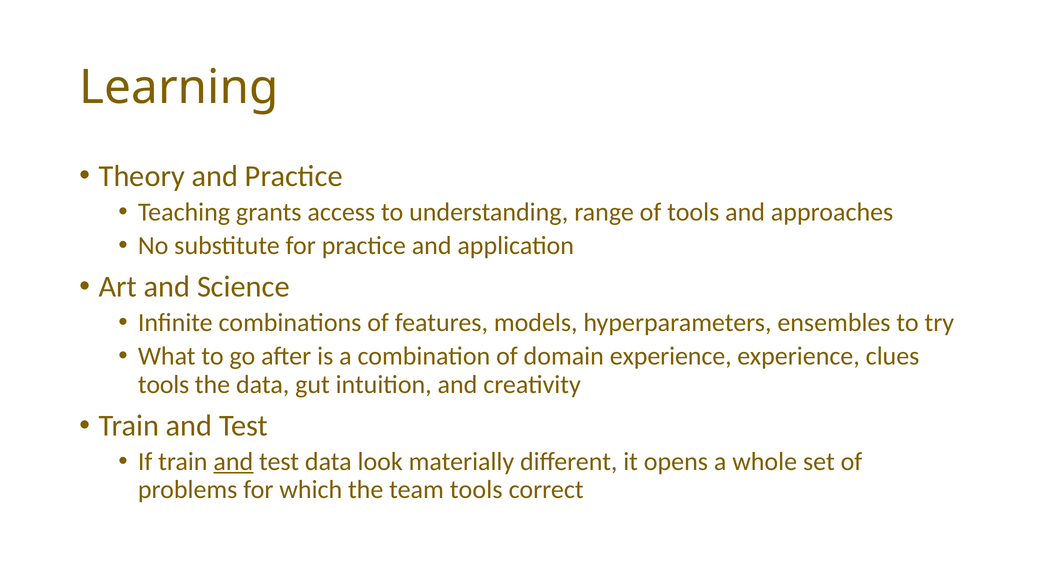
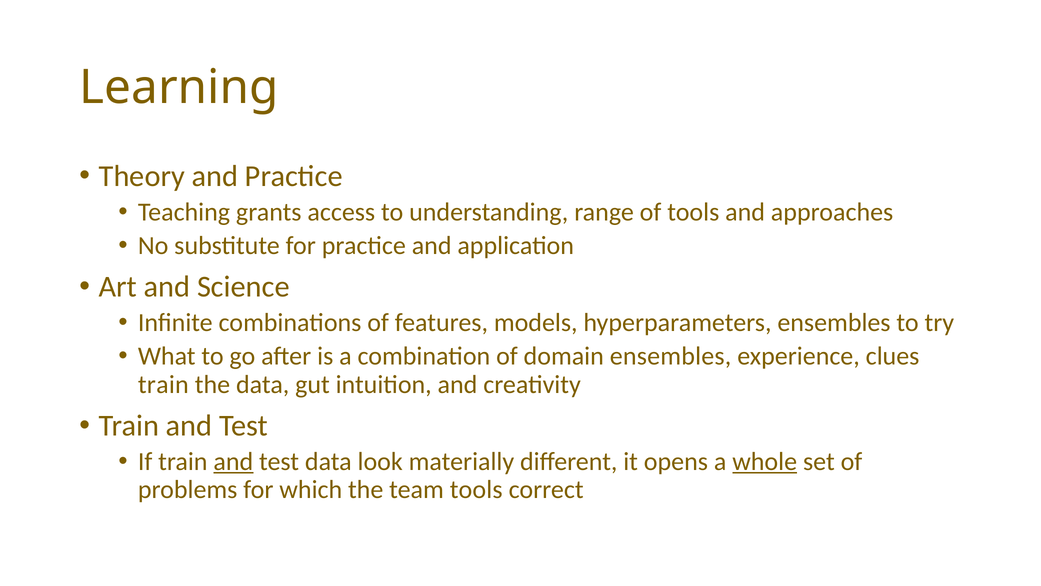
domain experience: experience -> ensembles
tools at (164, 384): tools -> train
whole underline: none -> present
